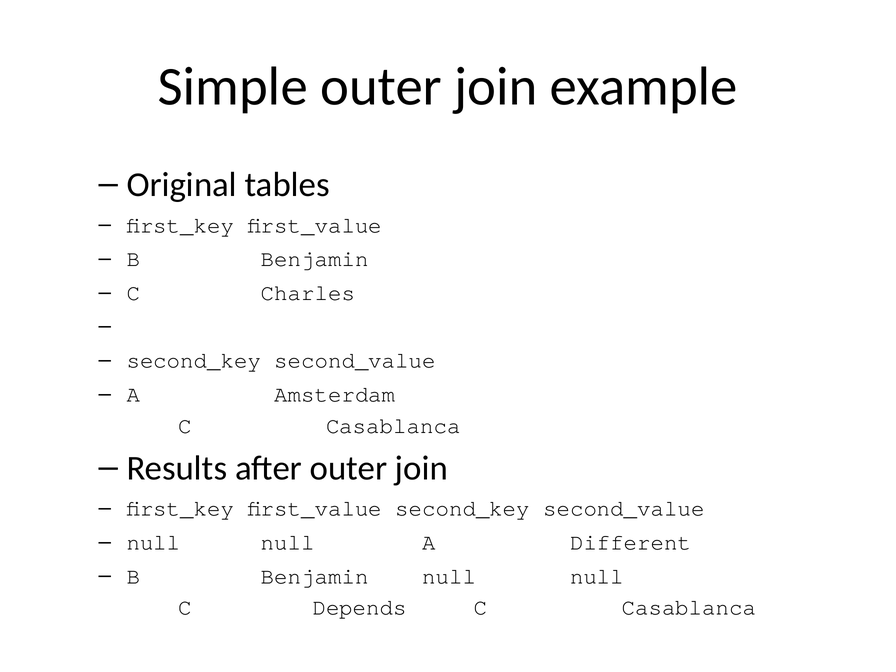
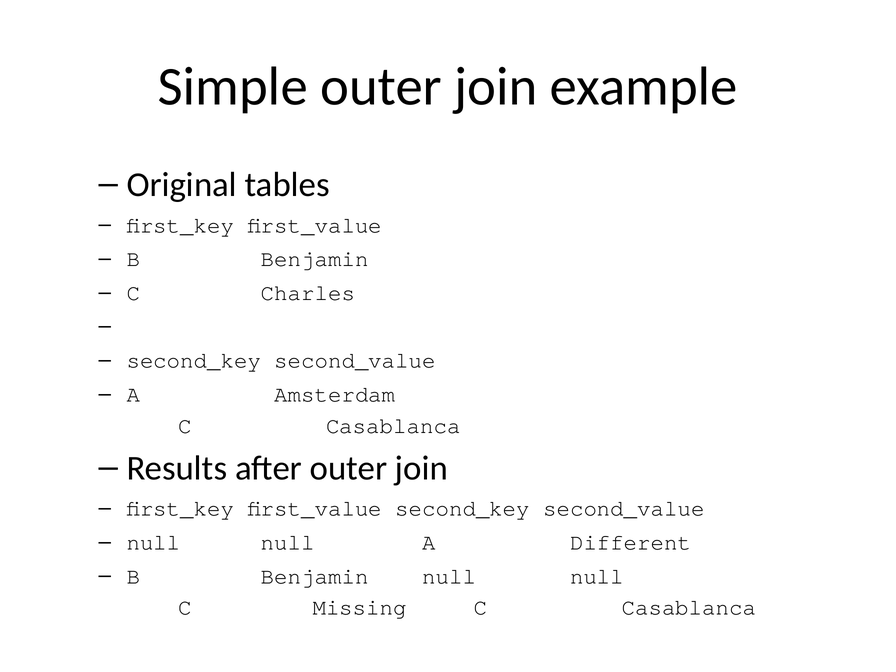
Depends: Depends -> Missing
